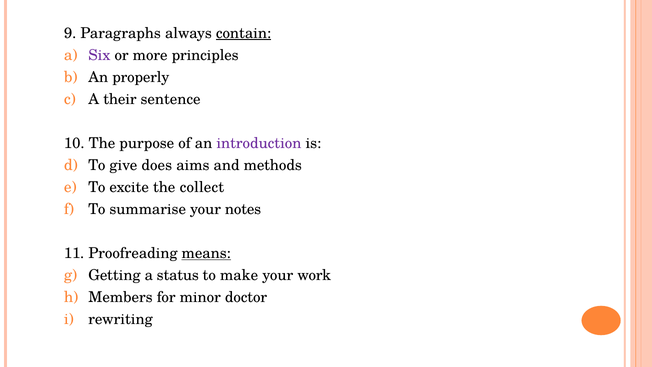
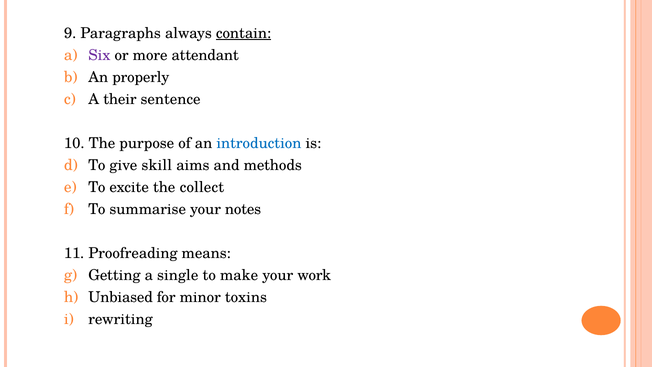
principles: principles -> attendant
introduction colour: purple -> blue
does: does -> skill
means underline: present -> none
status: status -> single
Members: Members -> Unbiased
doctor: doctor -> toxins
